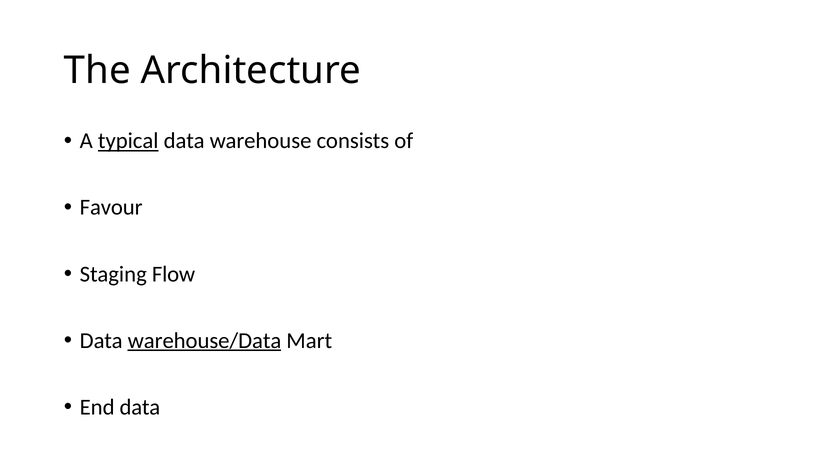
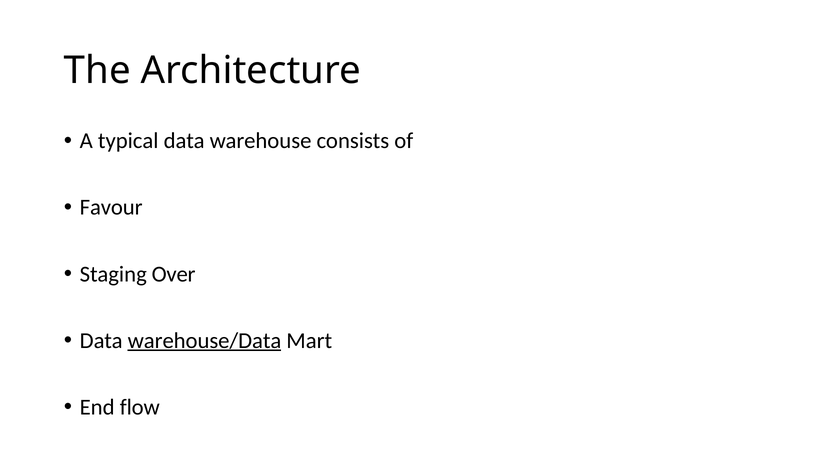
typical underline: present -> none
Flow: Flow -> Over
End data: data -> flow
